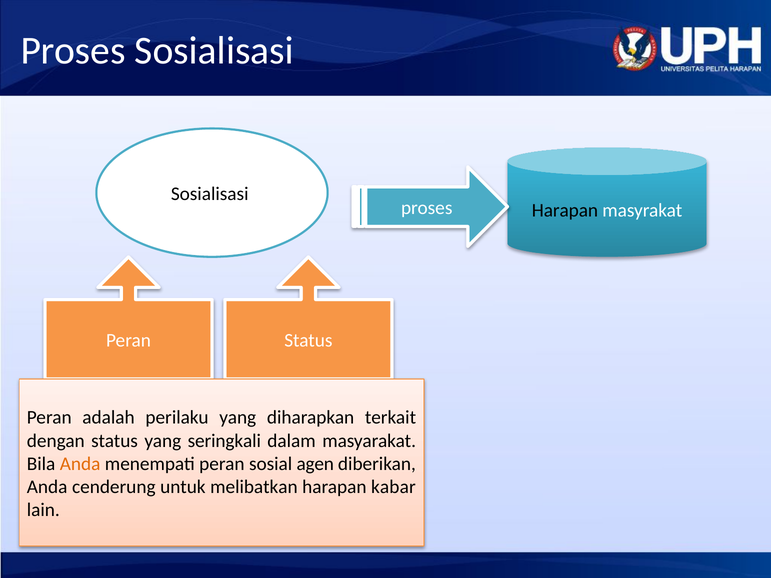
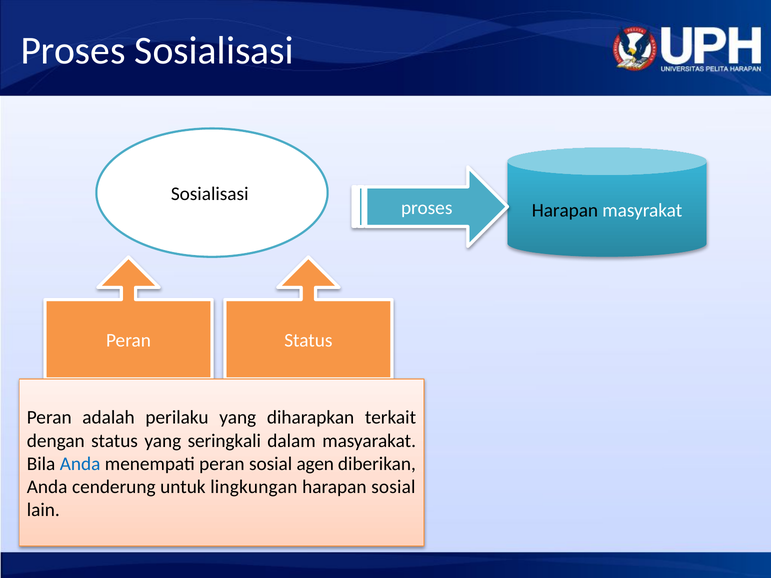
Anda at (80, 464) colour: orange -> blue
melibatkan: melibatkan -> lingkungan
harapan kabar: kabar -> sosial
